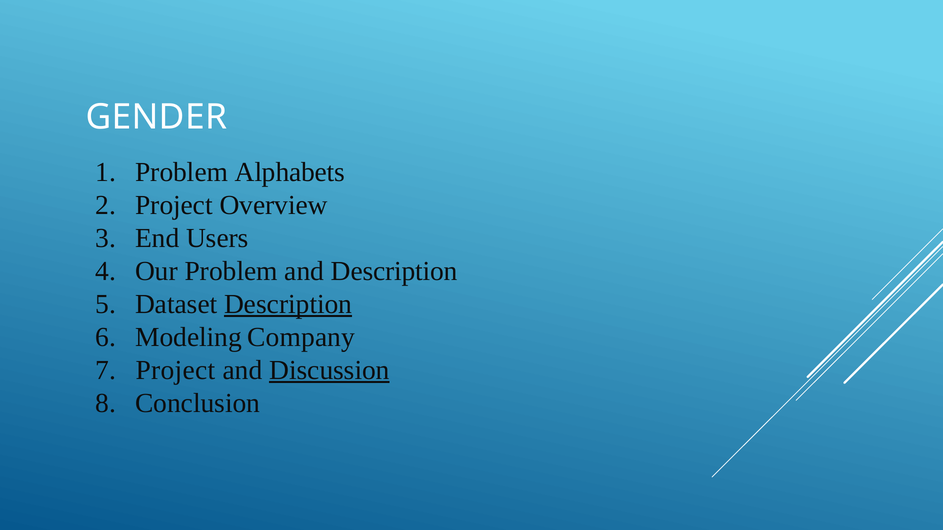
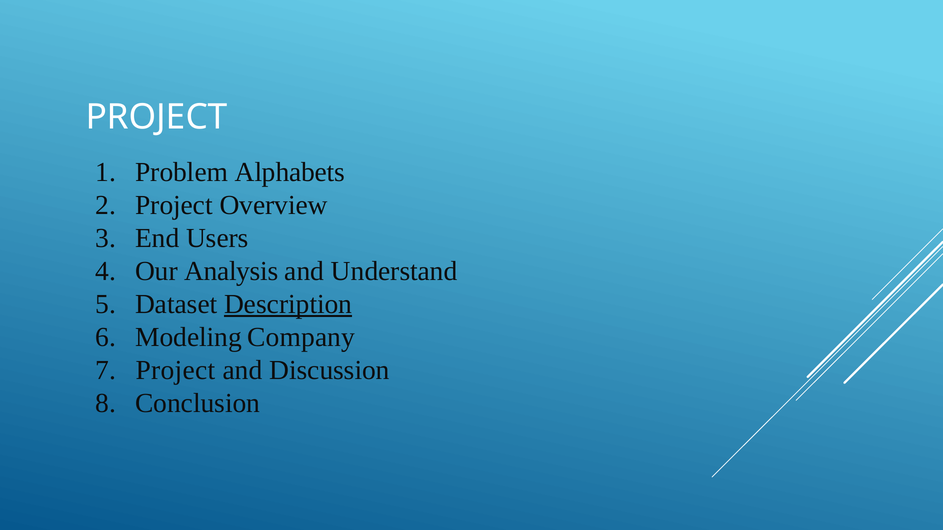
GENDER at (156, 117): GENDER -> PROJECT
Our Problem: Problem -> Analysis
and Description: Description -> Understand
Discussion underline: present -> none
